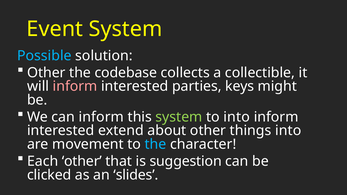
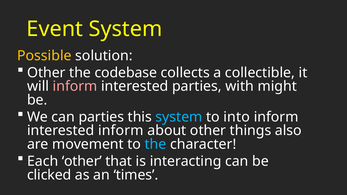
Possible colour: light blue -> yellow
keys: keys -> with
can inform: inform -> parties
system at (179, 117) colour: light green -> light blue
interested extend: extend -> inform
things into: into -> also
suggestion: suggestion -> interacting
slides: slides -> times
